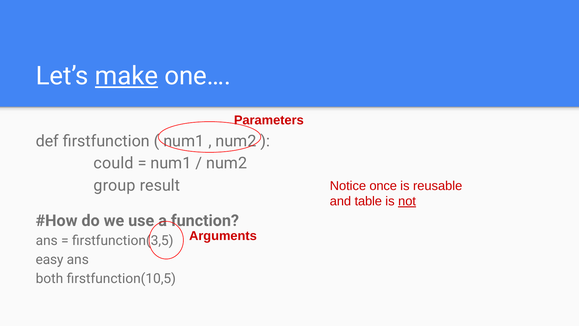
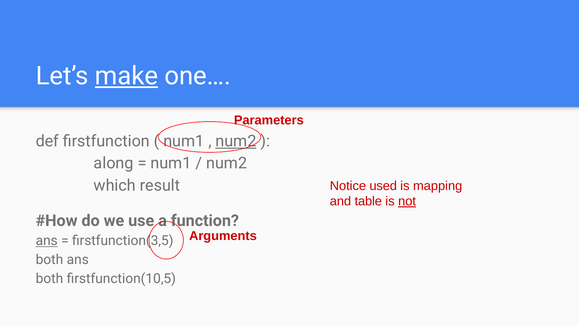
num2 at (236, 141) underline: none -> present
could: could -> along
group: group -> which
once: once -> used
reusable: reusable -> mapping
ans at (47, 241) underline: none -> present
easy at (50, 259): easy -> both
